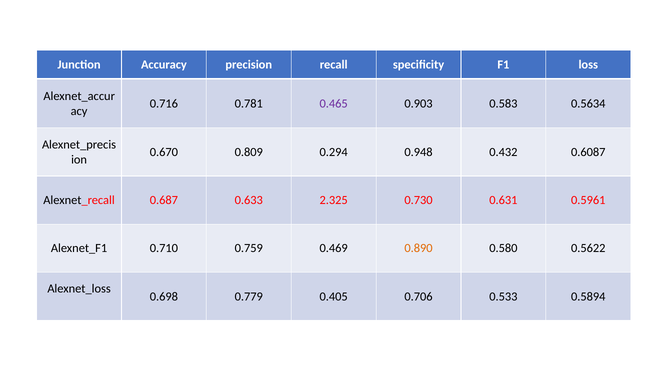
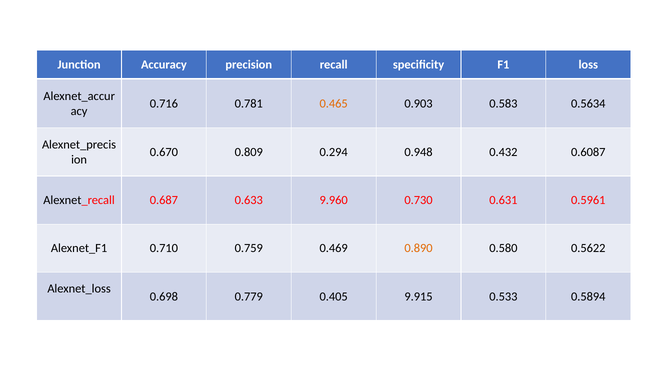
0.465 colour: purple -> orange
2.325: 2.325 -> 9.960
0.706: 0.706 -> 9.915
